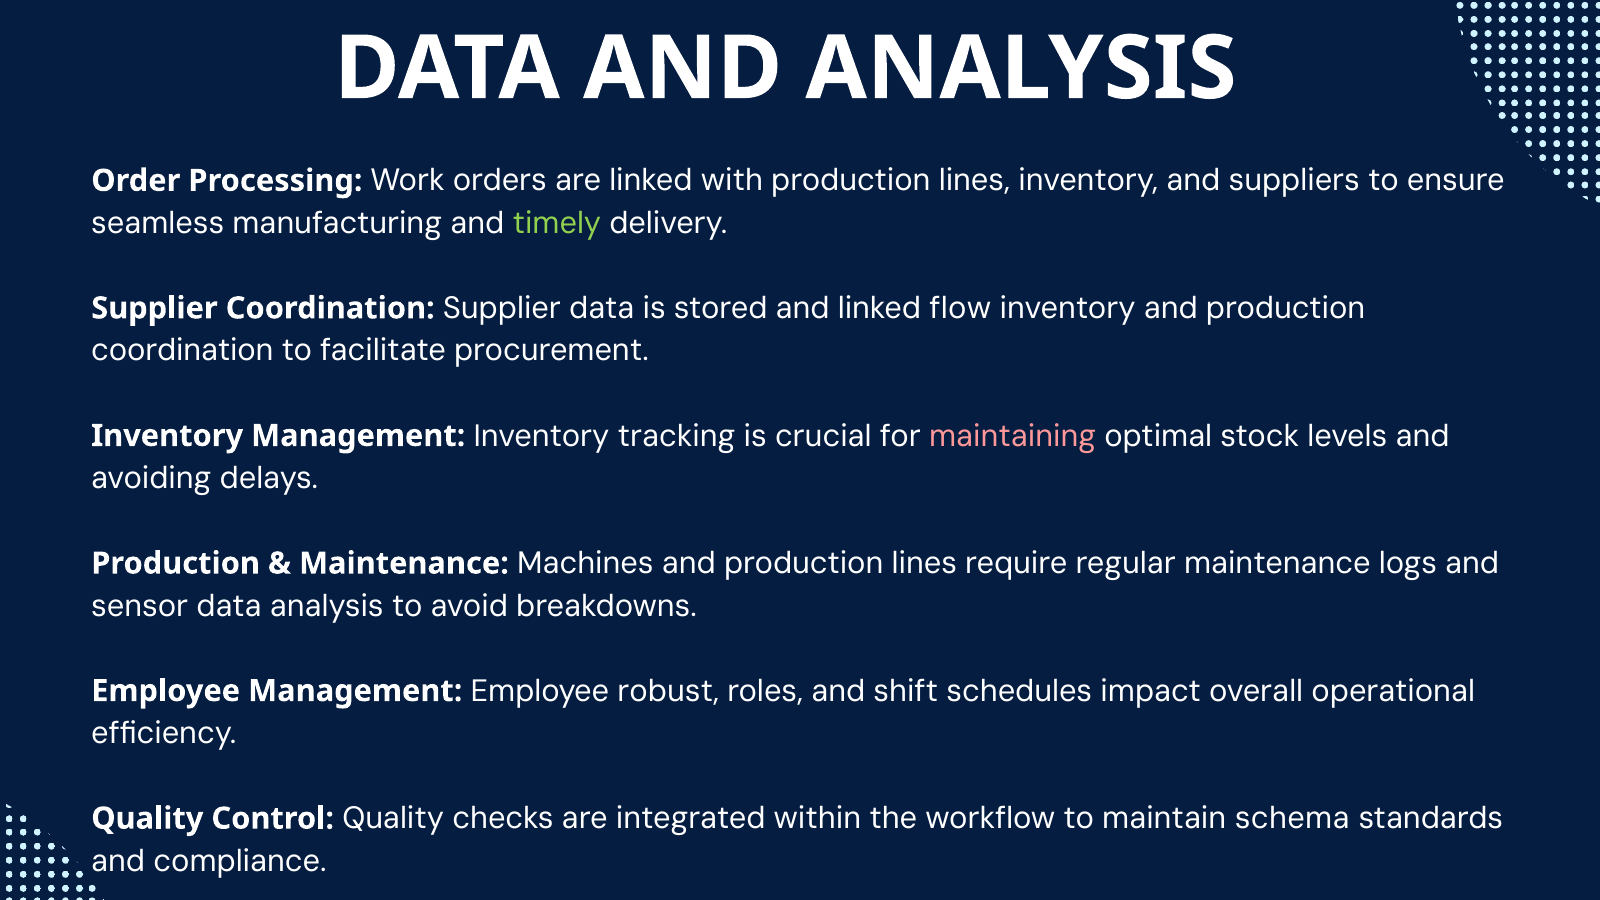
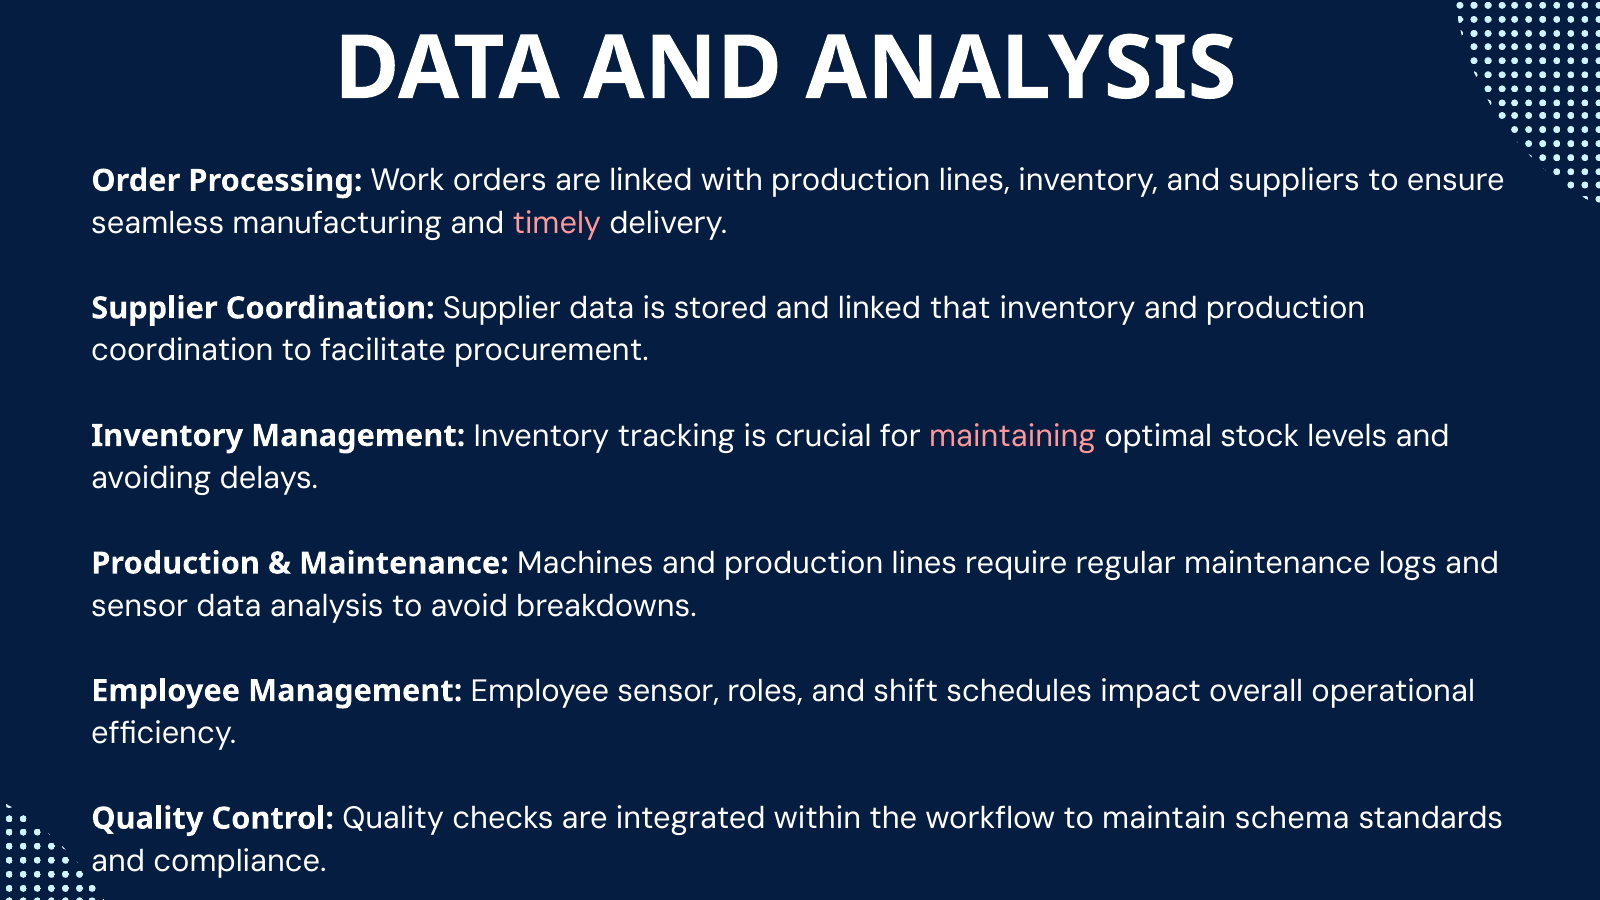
timely colour: light green -> pink
flow: flow -> that
Employee robust: robust -> sensor
